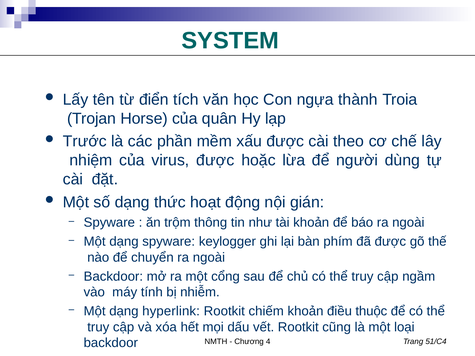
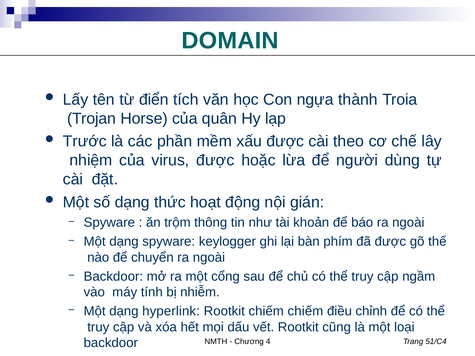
SYSTEM: SYSTEM -> DOMAIN
chiếm khoản: khoản -> chiếm
thuộc: thuộc -> chỉnh
